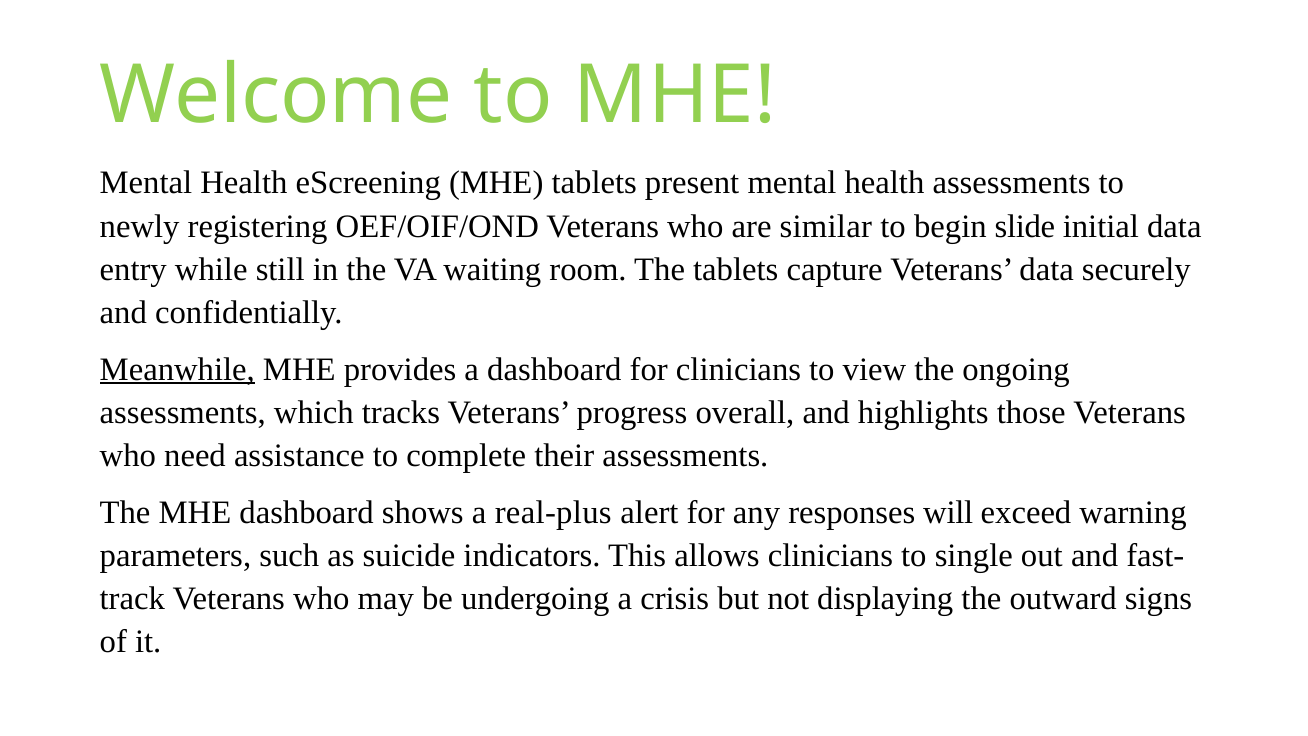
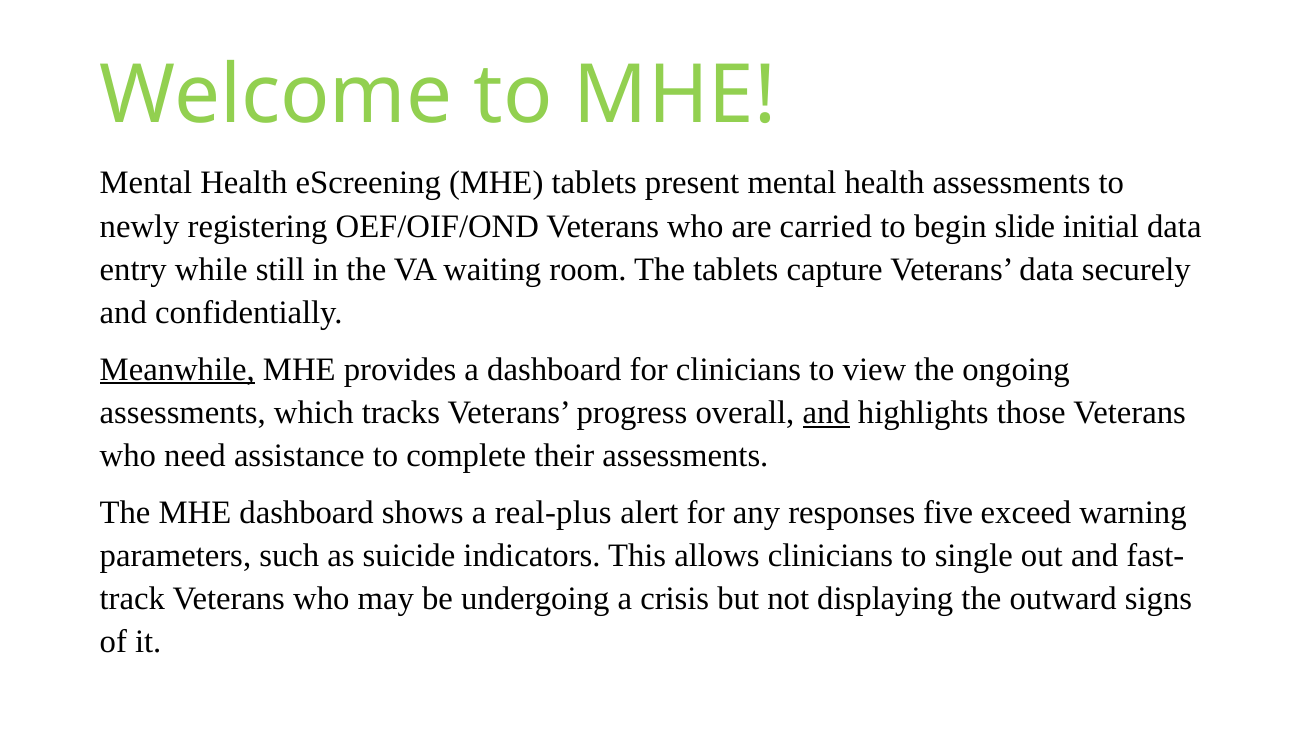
similar: similar -> carried
and at (826, 412) underline: none -> present
will: will -> five
